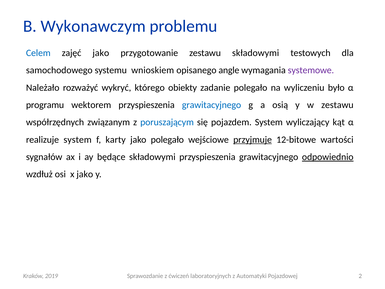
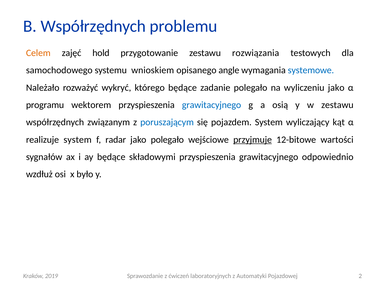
B Wykonawczym: Wykonawczym -> Współrzędnych
Celem colour: blue -> orange
zajęć jako: jako -> hold
zestawu składowymi: składowymi -> rozwiązania
systemowe colour: purple -> blue
którego obiekty: obiekty -> będące
wyliczeniu było: było -> jako
karty: karty -> radar
odpowiednio underline: present -> none
x jako: jako -> było
